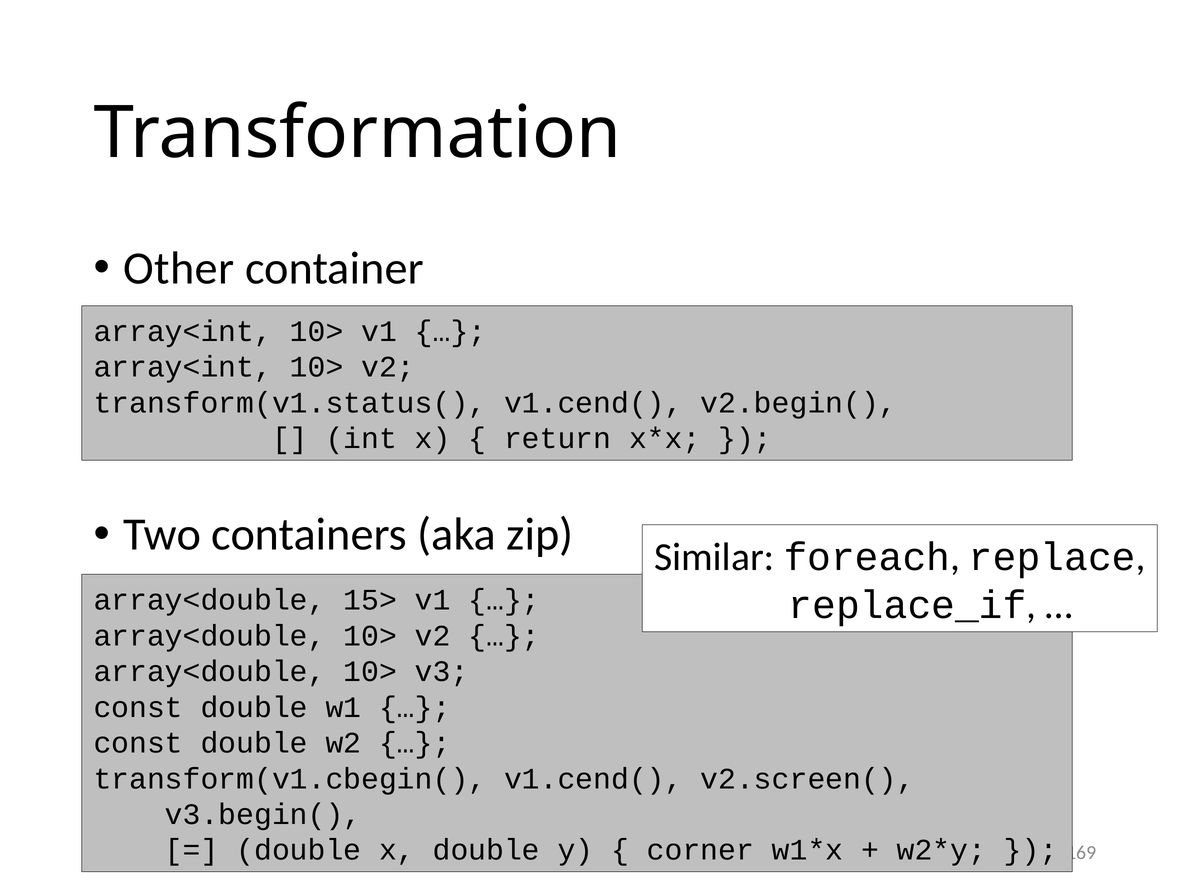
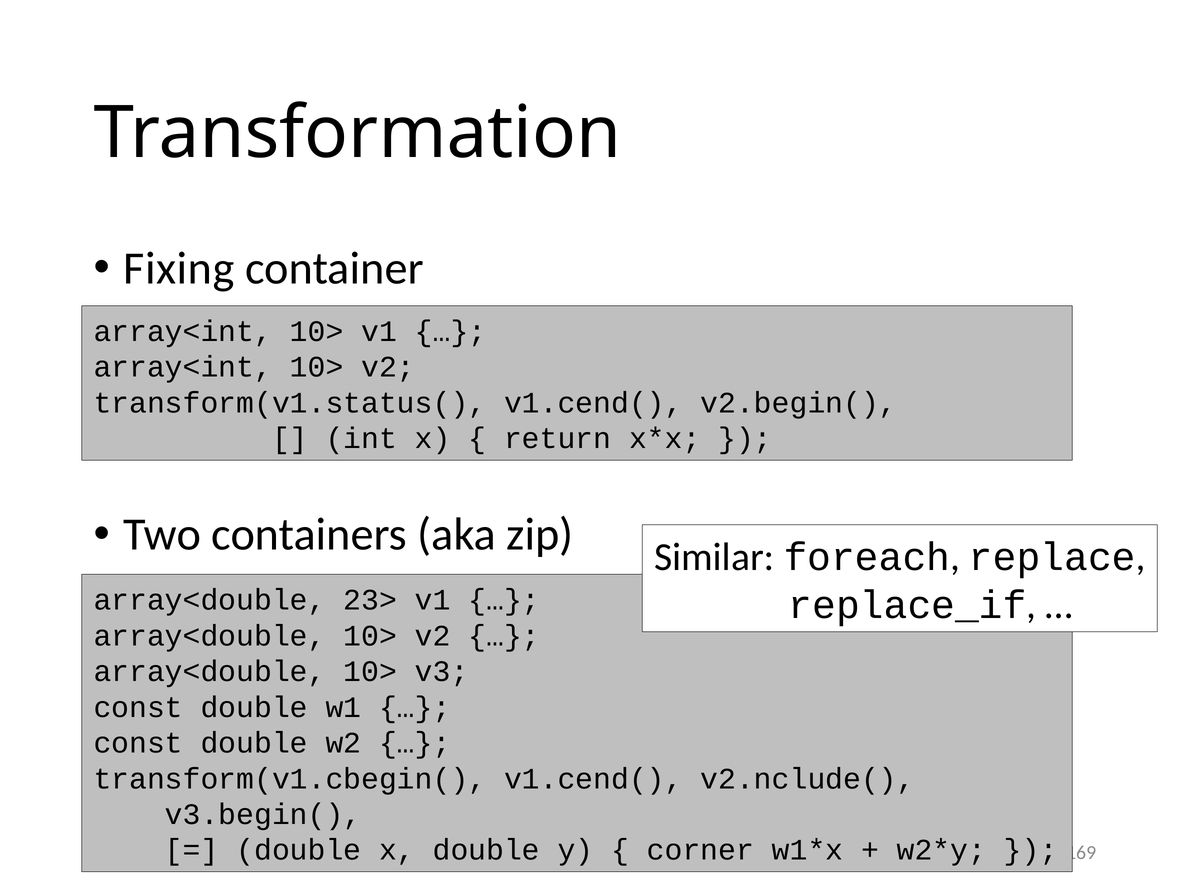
Other: Other -> Fixing
15>: 15> -> 23>
v2.screen(: v2.screen( -> v2.nclude(
